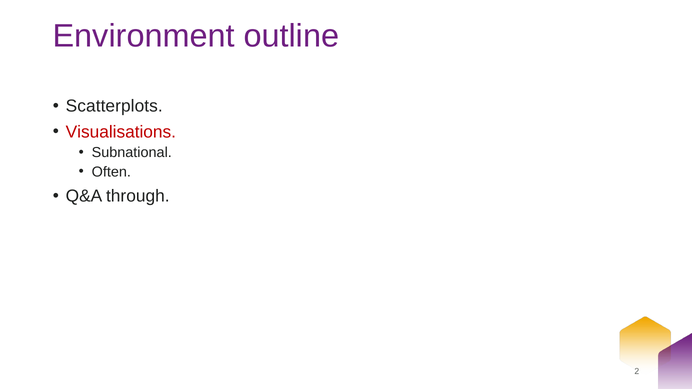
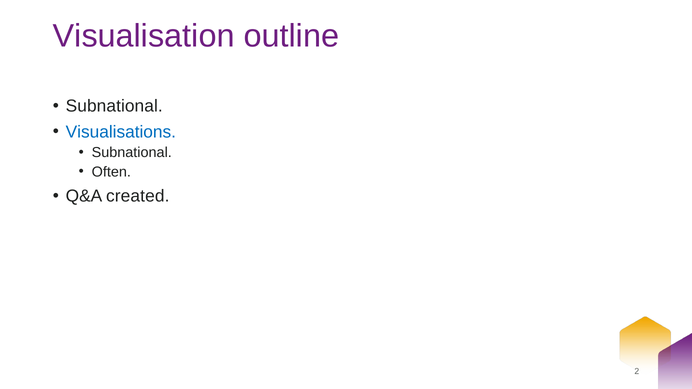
Environment: Environment -> Visualisation
Scatterplots at (114, 106): Scatterplots -> Subnational
Visualisations colour: red -> blue
through: through -> created
